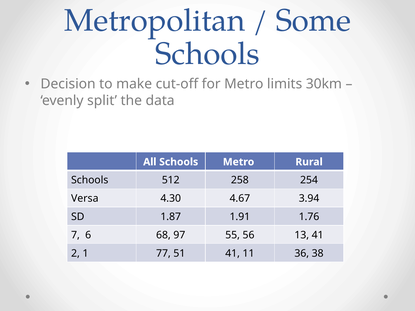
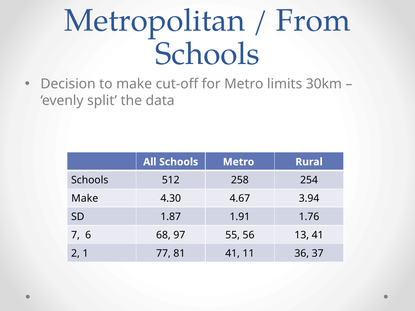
Some: Some -> From
Versa at (85, 199): Versa -> Make
51: 51 -> 81
38: 38 -> 37
